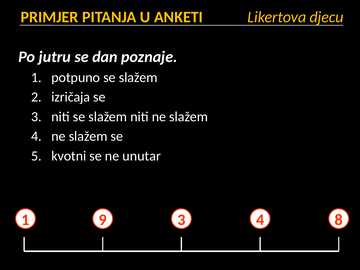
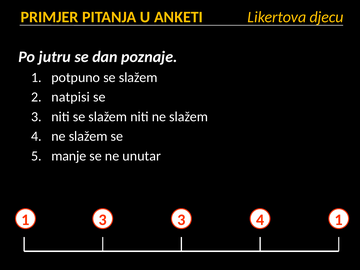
izričaja: izričaja -> natpisi
kvotni: kvotni -> manje
1 9: 9 -> 3
4 8: 8 -> 1
